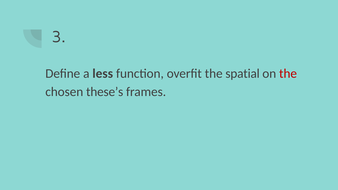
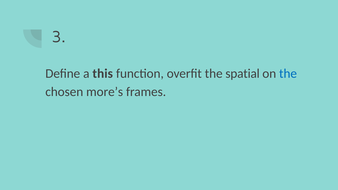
less: less -> this
the at (288, 74) colour: red -> blue
these’s: these’s -> more’s
